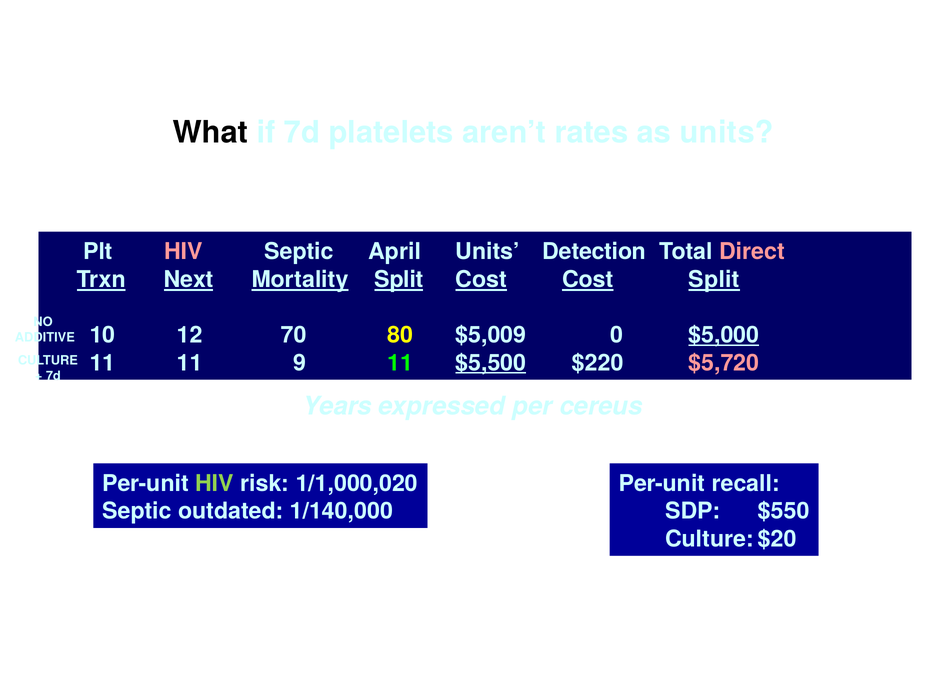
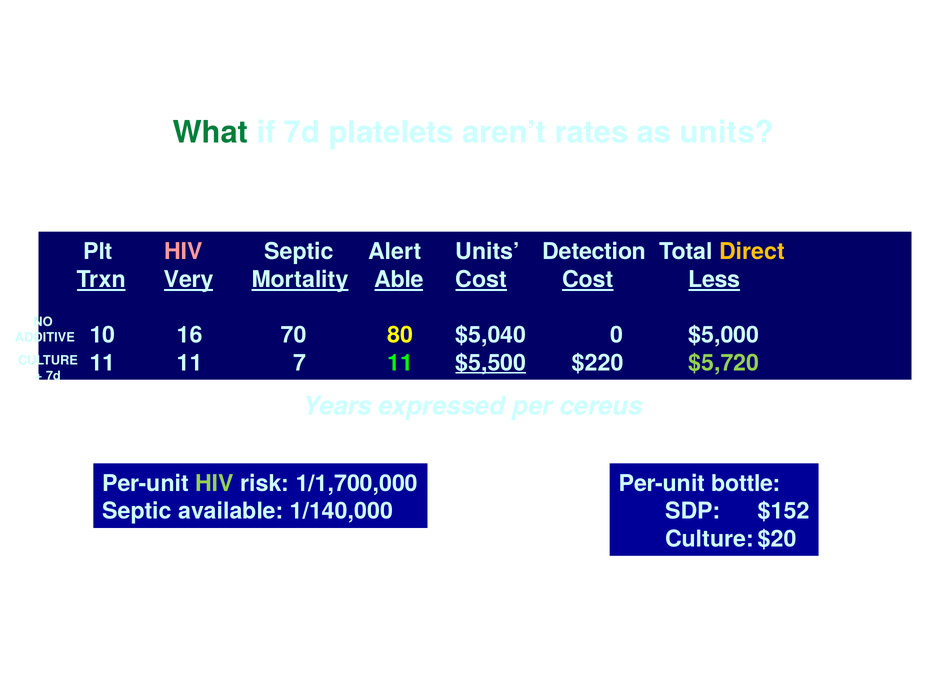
What colour: black -> green
April: April -> Alert
Direct colour: pink -> yellow
Next: Next -> Very
Mortality Split: Split -> Able
Cost Split: Split -> Less
12: 12 -> 16
$5,009: $5,009 -> $5,040
$5,000 underline: present -> none
9: 9 -> 7
$5,720 colour: pink -> light green
1/1,000,020: 1/1,000,020 -> 1/1,700,000
recall: recall -> bottle
outdated: outdated -> available
$550: $550 -> $152
